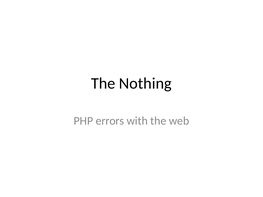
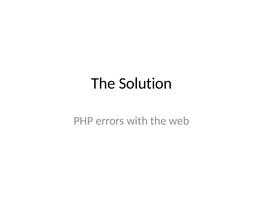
Nothing: Nothing -> Solution
